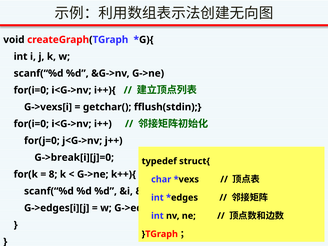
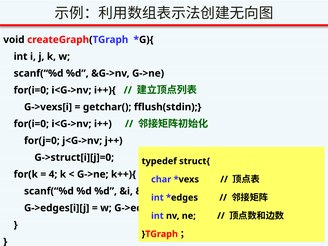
G->break[i][j]=0: G->break[i][j]=0 -> G->struct[i][j]=0
8: 8 -> 4
